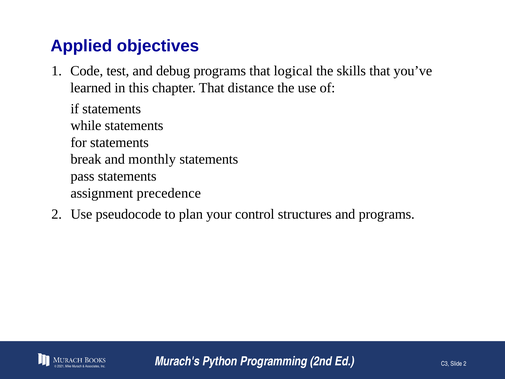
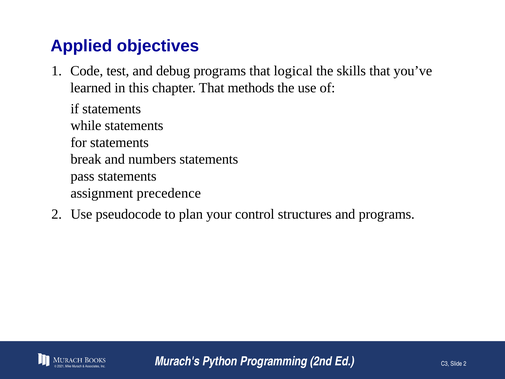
distance: distance -> methods
monthly: monthly -> numbers
